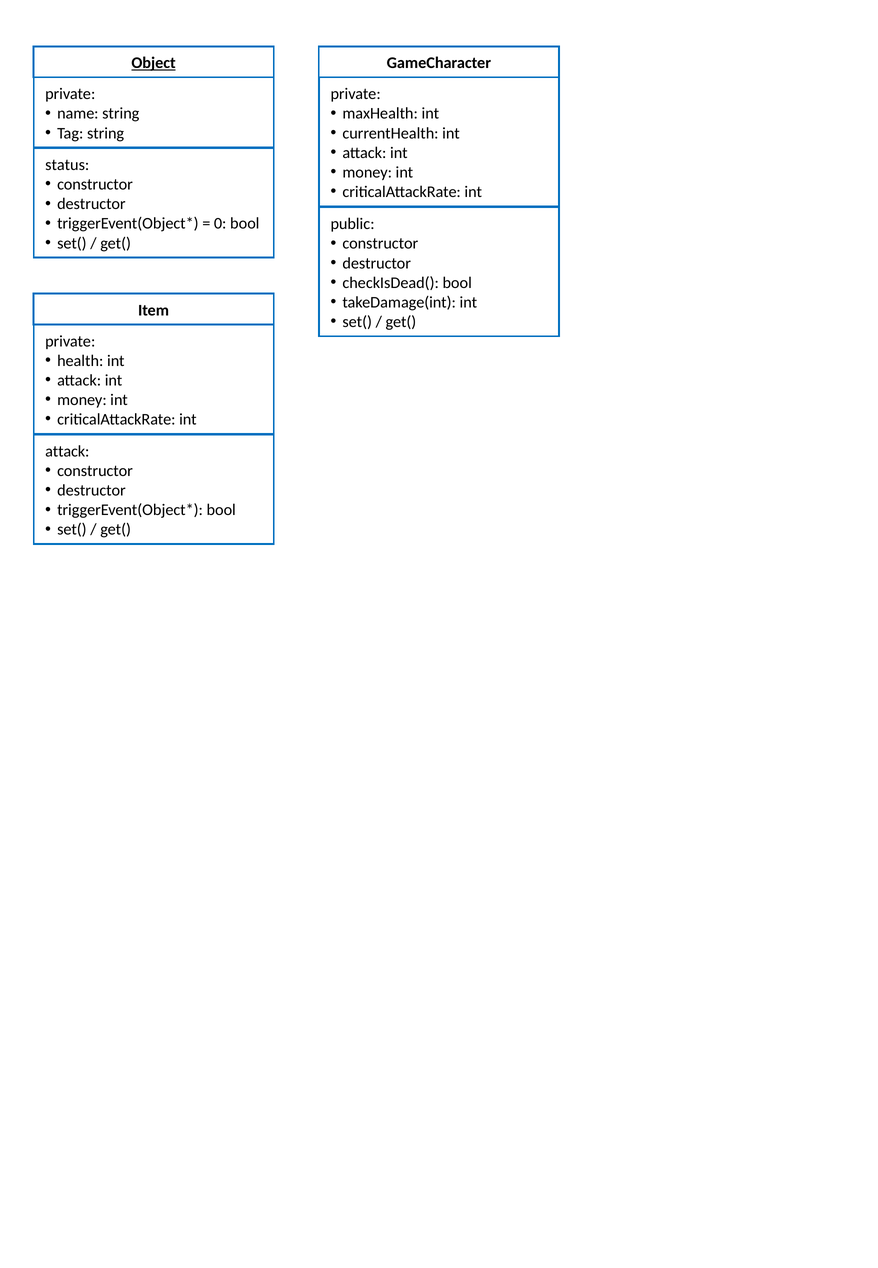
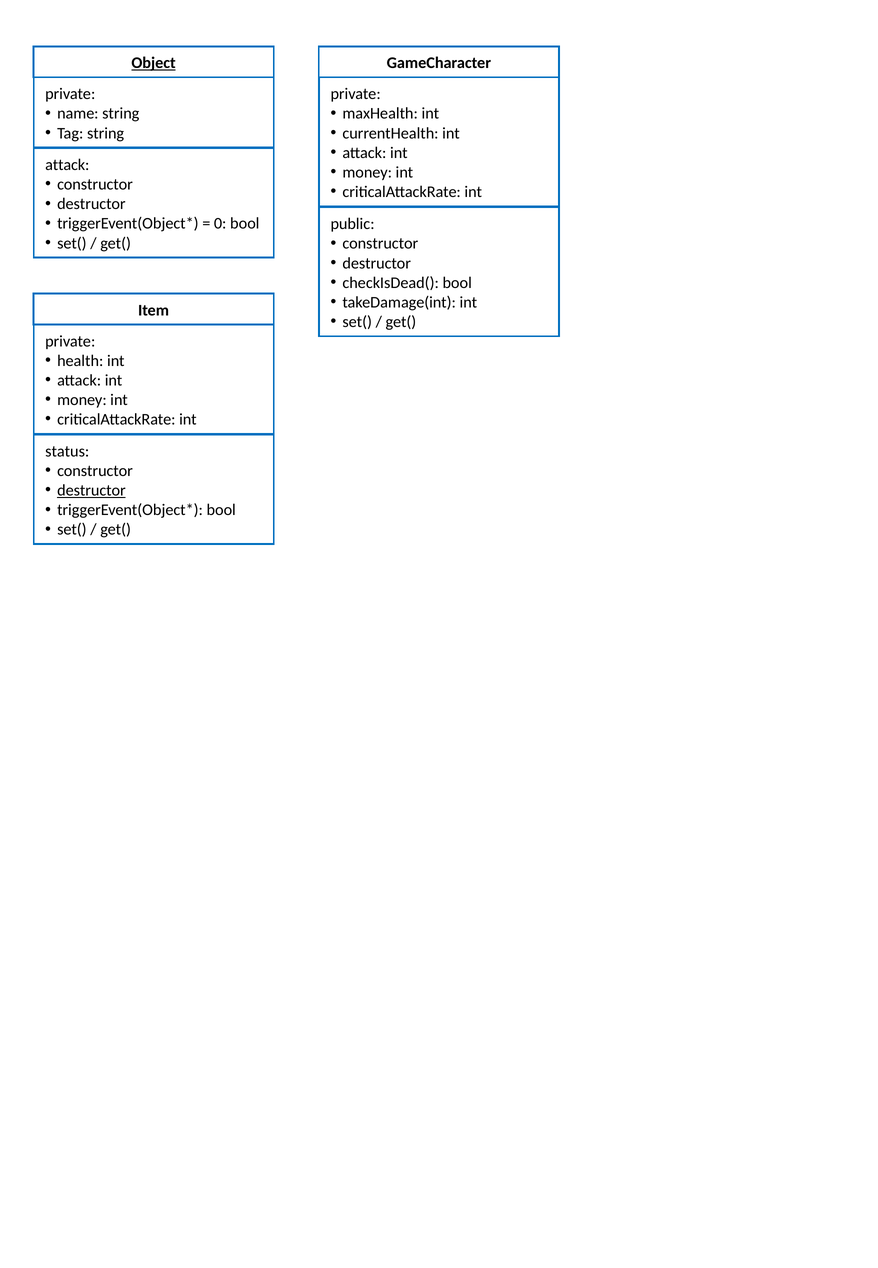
status at (67, 165): status -> attack
attack at (67, 452): attack -> status
destructor at (91, 491) underline: none -> present
